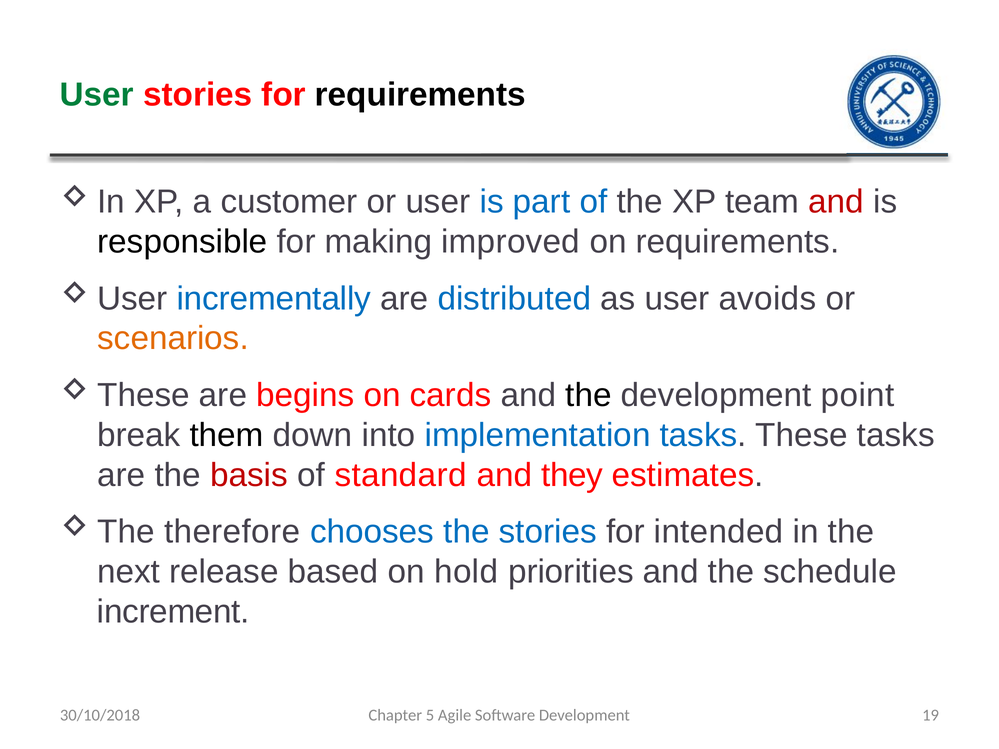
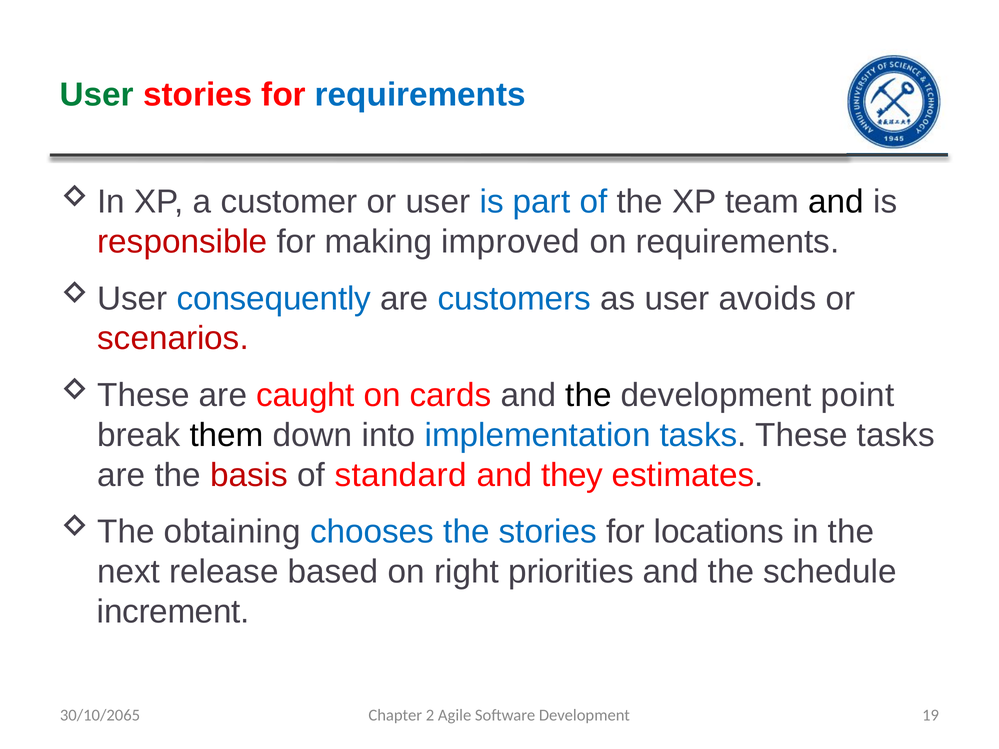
requirements at (420, 95) colour: black -> blue
and at (836, 202) colour: red -> black
responsible colour: black -> red
incrementally: incrementally -> consequently
distributed: distributed -> customers
scenarios colour: orange -> red
begins: begins -> caught
therefore: therefore -> obtaining
intended: intended -> locations
hold: hold -> right
30/10/2018: 30/10/2018 -> 30/10/2065
5: 5 -> 2
